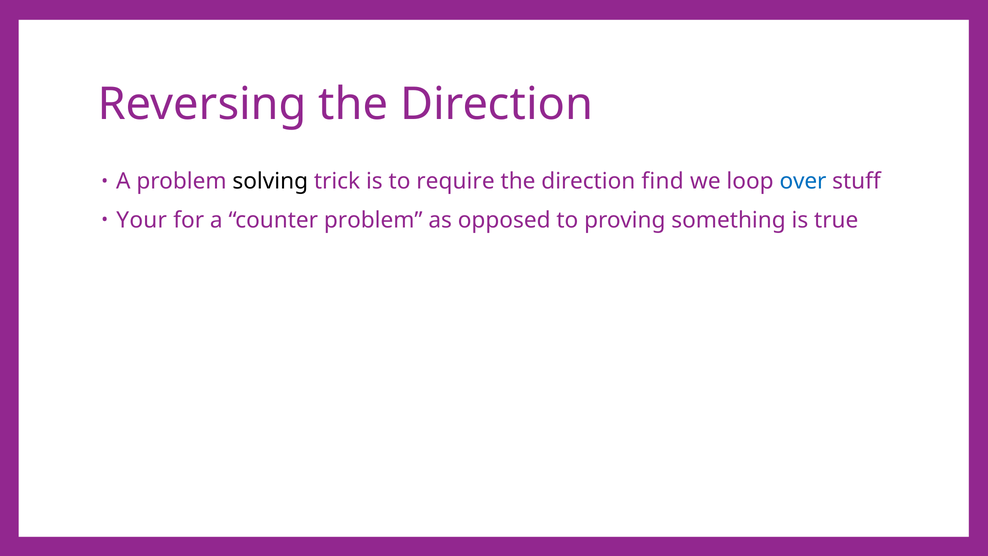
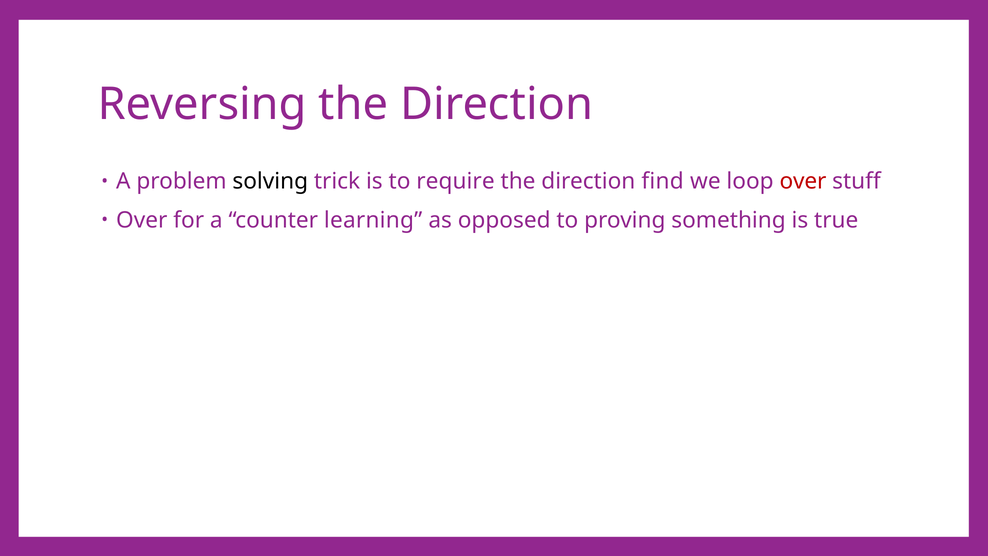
over at (803, 181) colour: blue -> red
Your at (142, 220): Your -> Over
counter problem: problem -> learning
